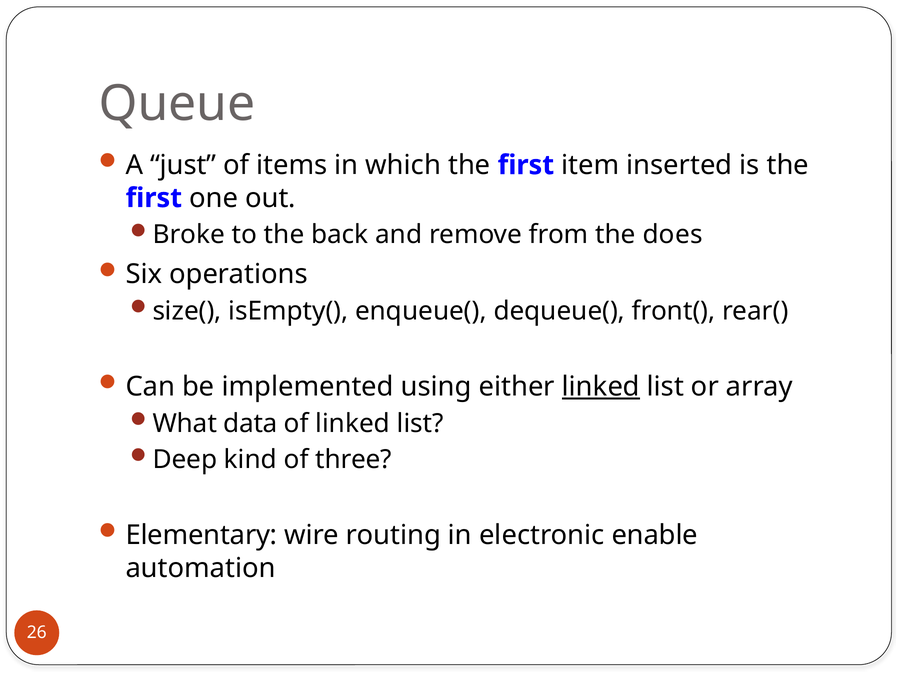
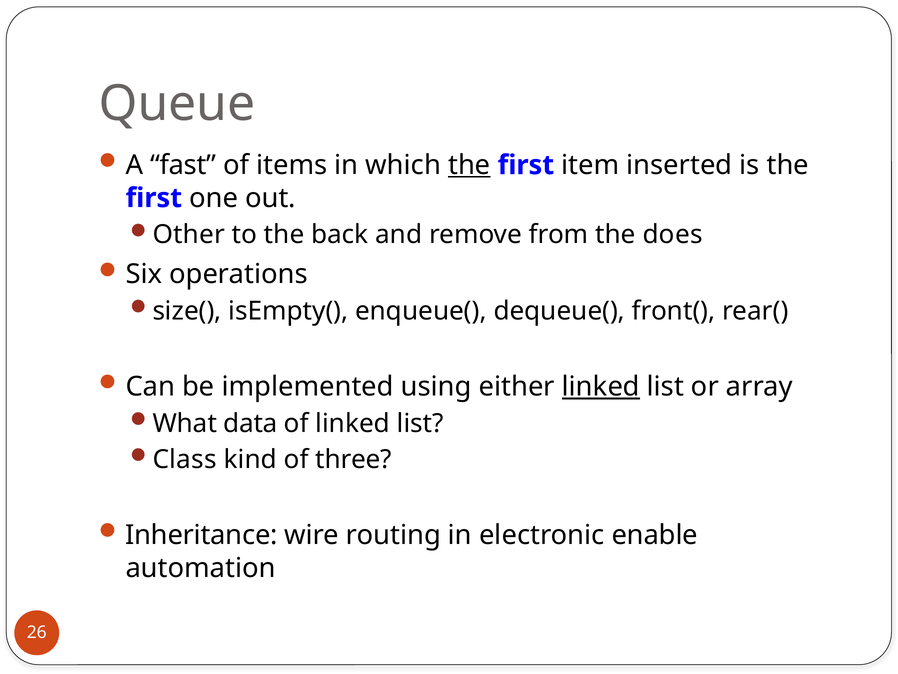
just: just -> fast
the at (469, 165) underline: none -> present
Broke: Broke -> Other
Deep: Deep -> Class
Elementary: Elementary -> Inheritance
